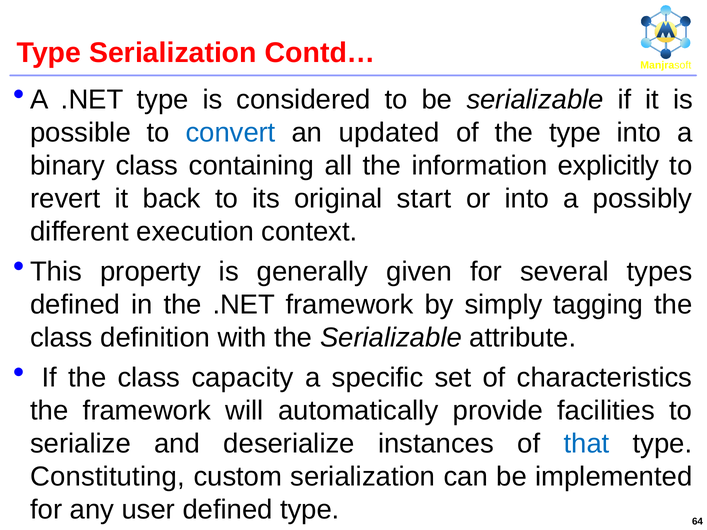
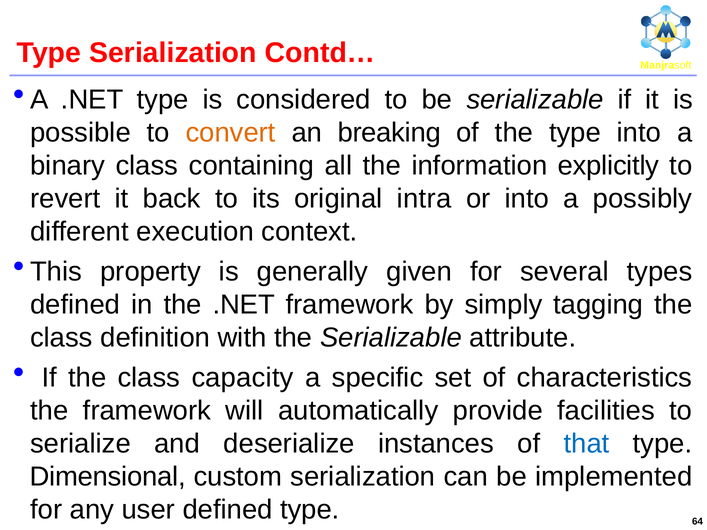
convert colour: blue -> orange
updated: updated -> breaking
start: start -> intra
Constituting: Constituting -> Dimensional
